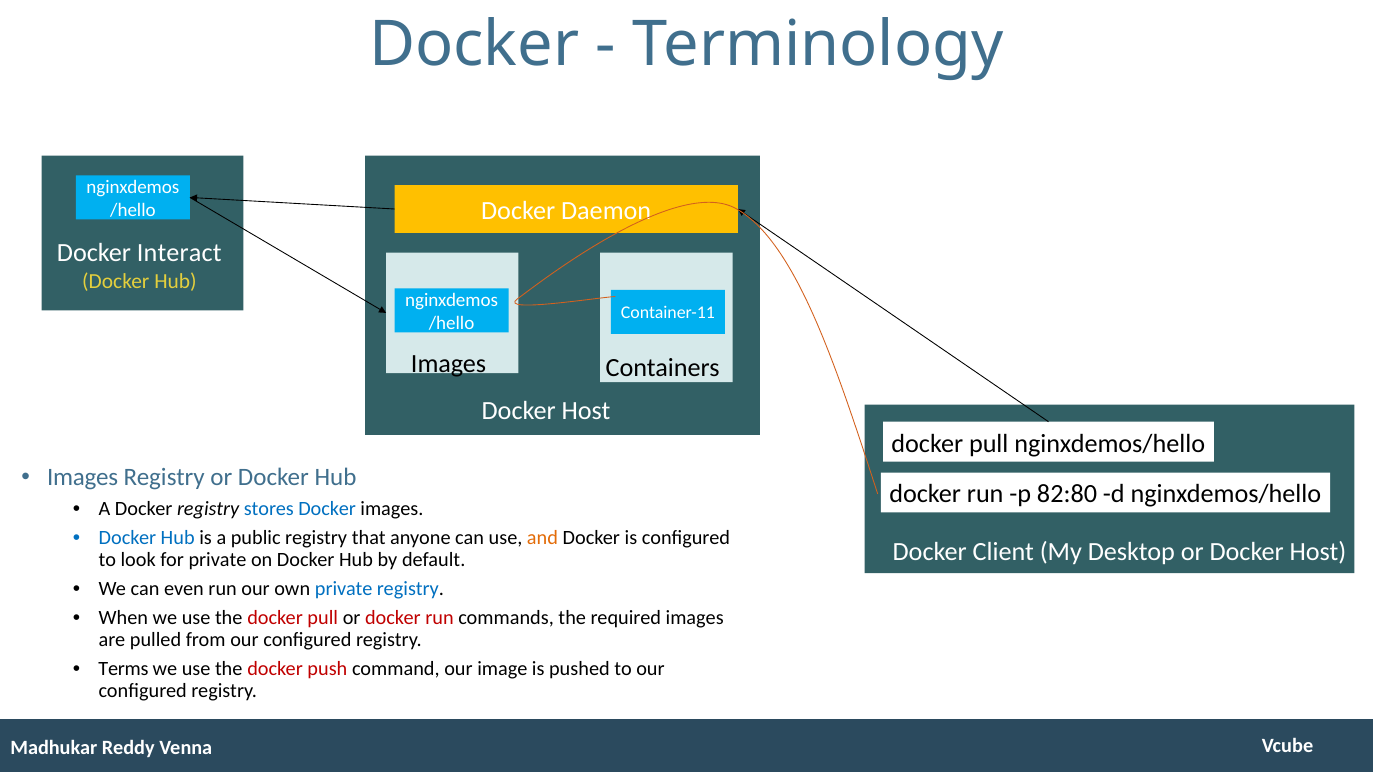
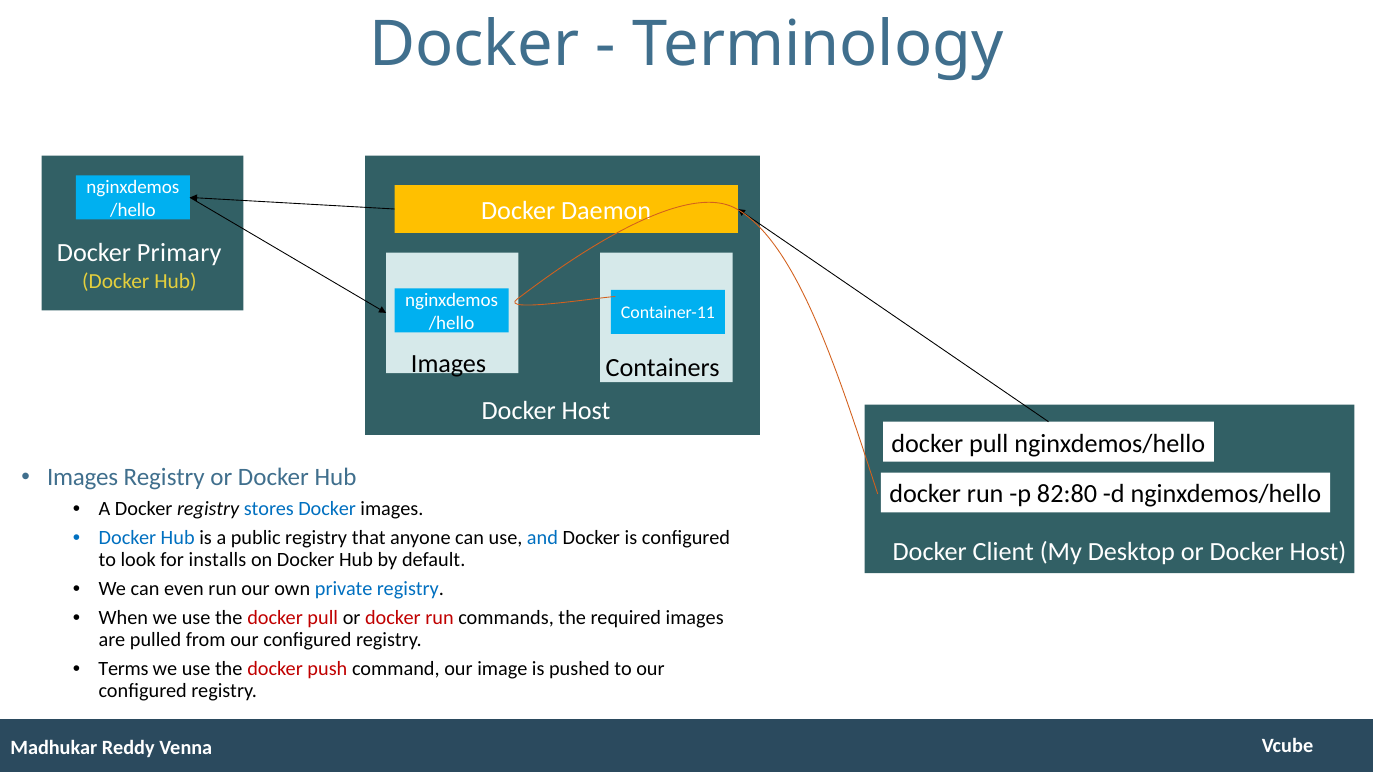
Interact: Interact -> Primary
and colour: orange -> blue
for private: private -> installs
